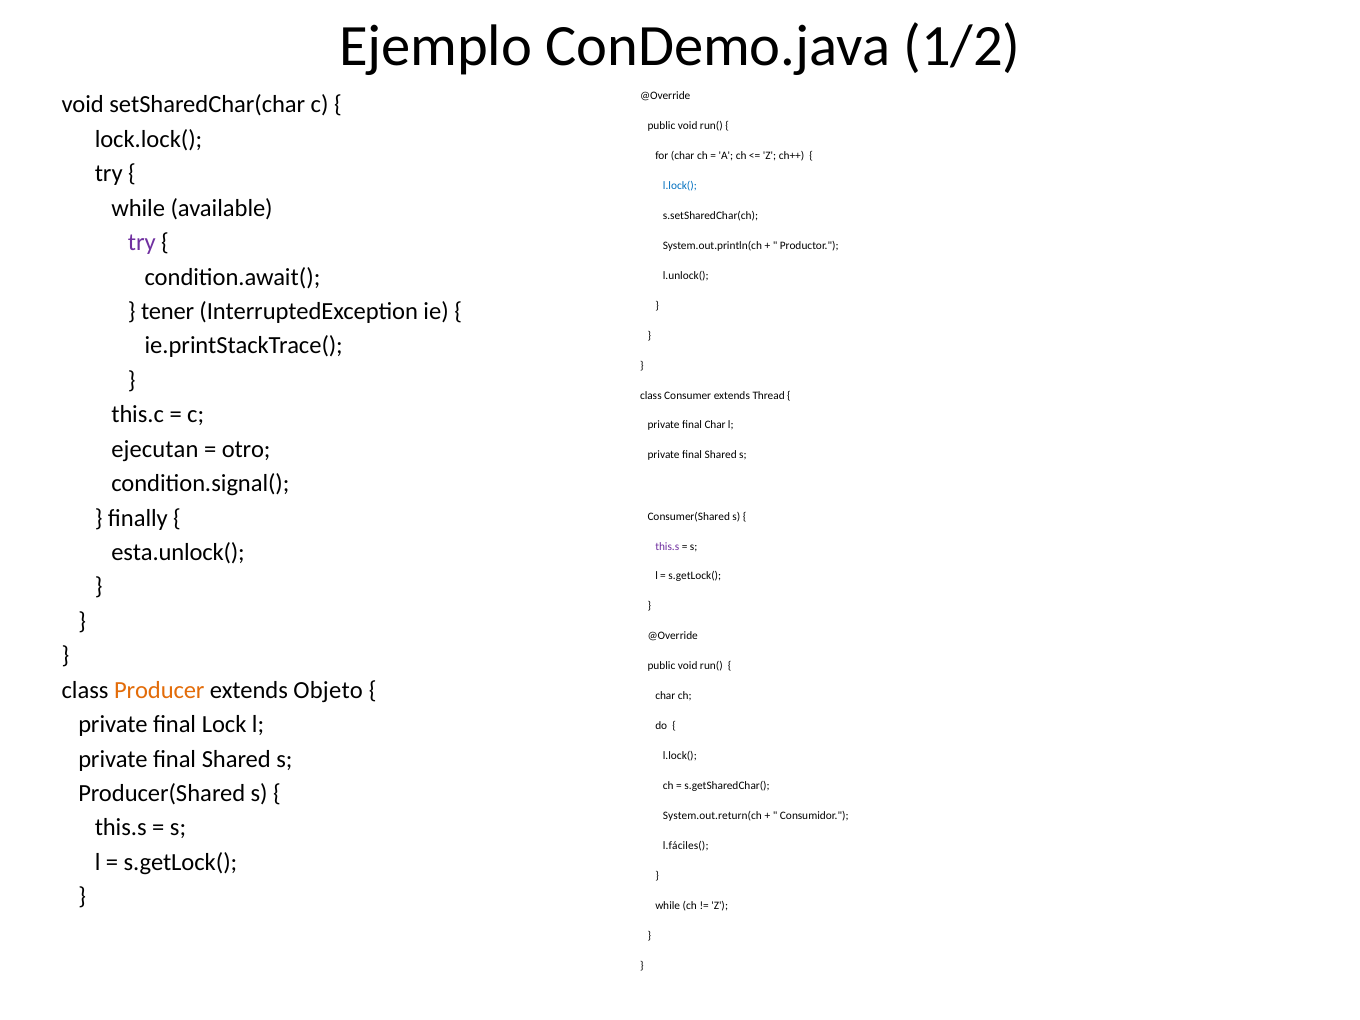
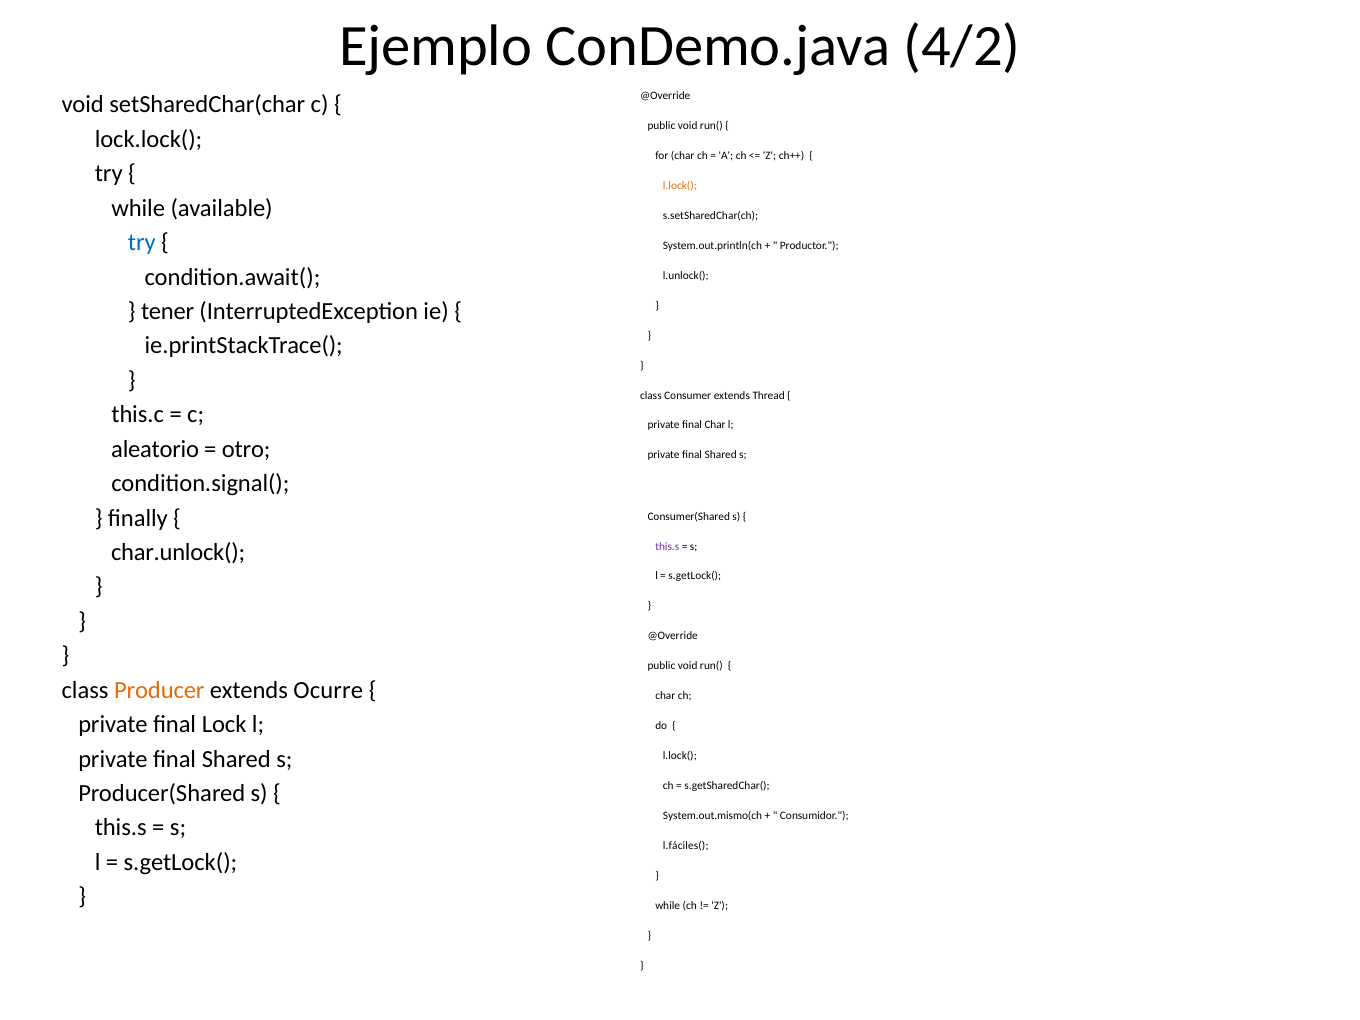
1/2: 1/2 -> 4/2
l.lock( at (680, 186) colour: blue -> orange
try at (142, 243) colour: purple -> blue
ejecutan: ejecutan -> aleatorio
esta.unlock(: esta.unlock( -> char.unlock(
Objeto: Objeto -> Ocurre
System.out.return(ch: System.out.return(ch -> System.out.mismo(ch
